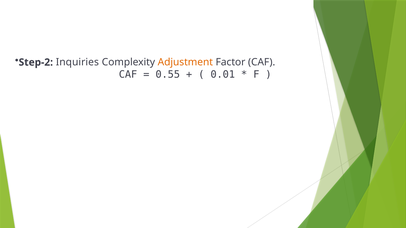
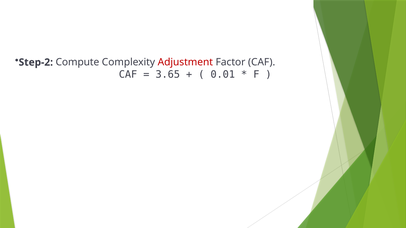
Inquiries: Inquiries -> Compute
Adjustment colour: orange -> red
0.55: 0.55 -> 3.65
